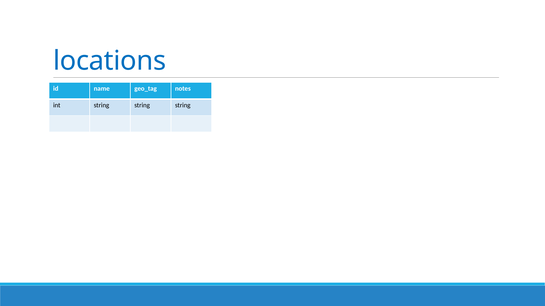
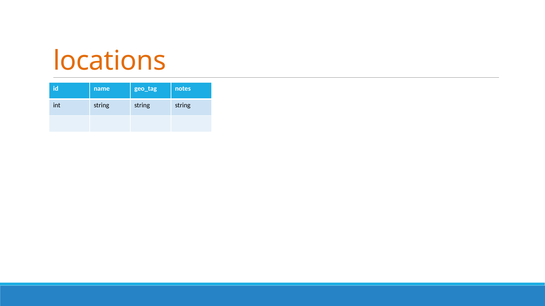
locations colour: blue -> orange
